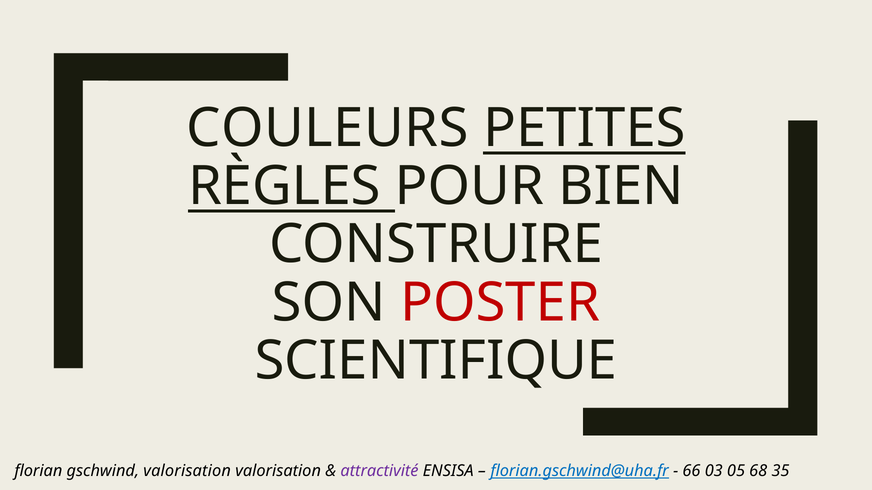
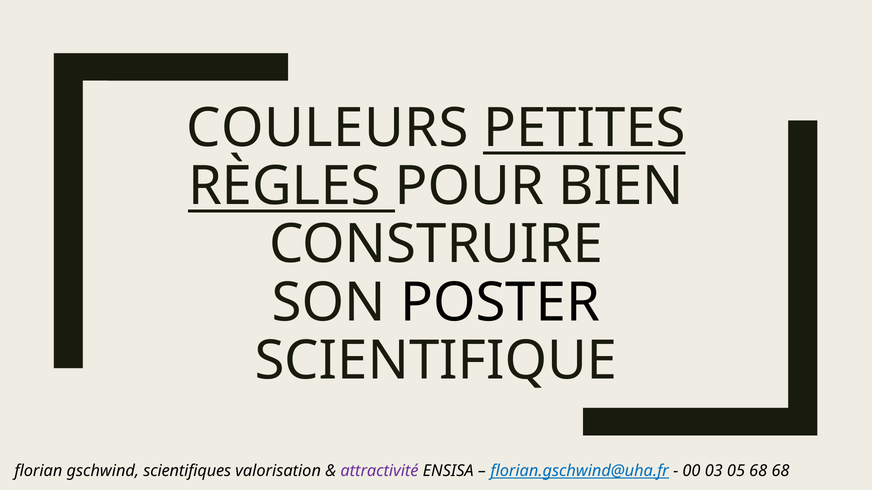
POSTER colour: red -> black
gschwind valorisation: valorisation -> scientifiques
66: 66 -> 00
68 35: 35 -> 68
